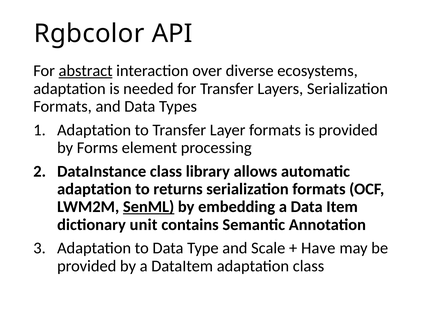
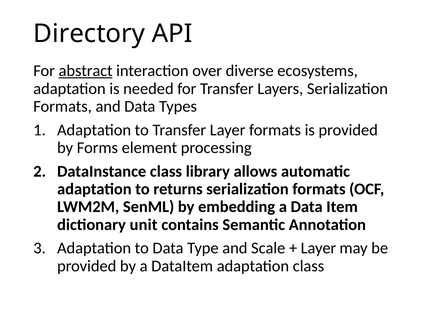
Rgbcolor: Rgbcolor -> Directory
SenML underline: present -> none
Have at (318, 248): Have -> Layer
